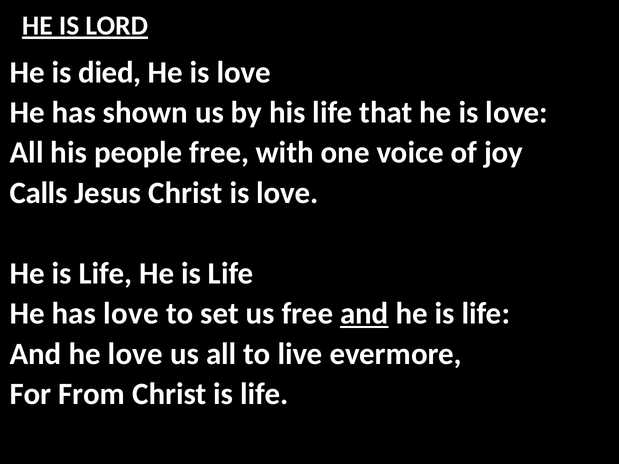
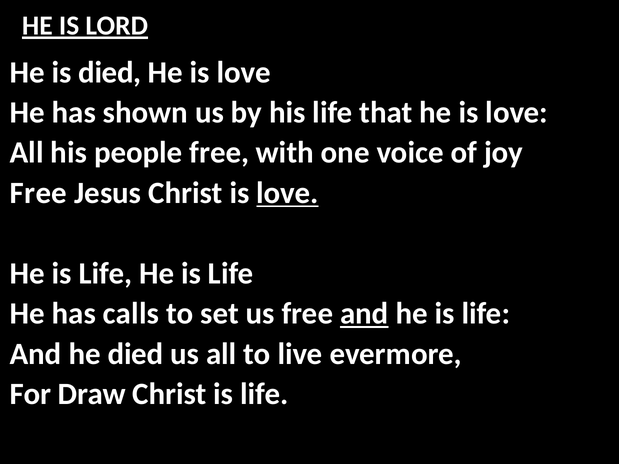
Calls at (39, 193): Calls -> Free
love at (288, 193) underline: none -> present
has love: love -> calls
he love: love -> died
From: From -> Draw
